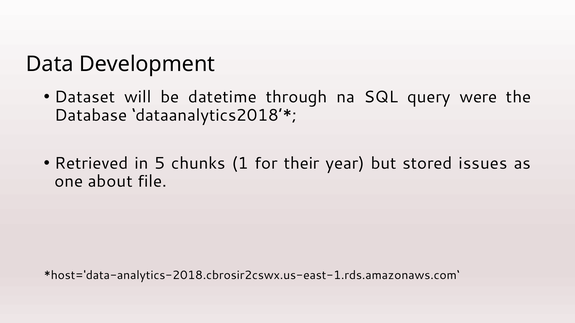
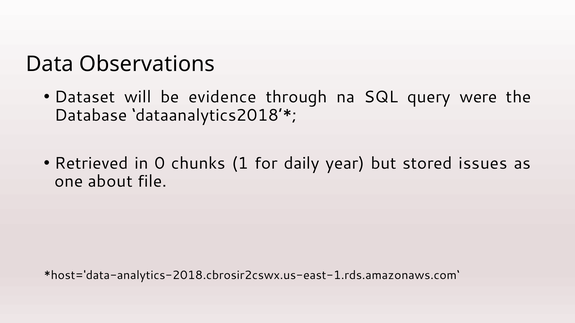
Development: Development -> Observations
datetime: datetime -> evidence
5: 5 -> 0
their: their -> daily
